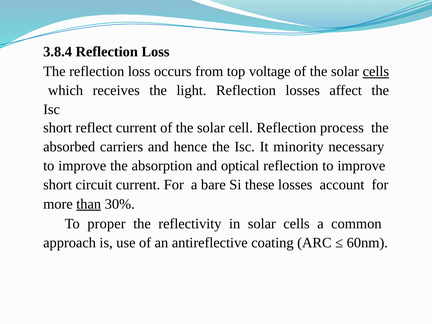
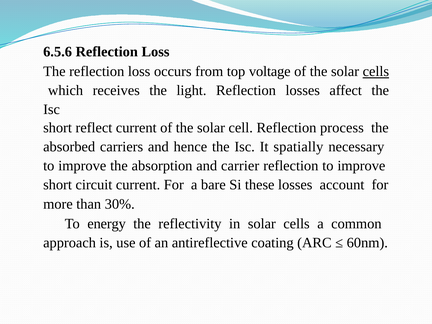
3.8.4: 3.8.4 -> 6.5.6
minority: minority -> spatially
optical: optical -> carrier
than underline: present -> none
proper: proper -> energy
